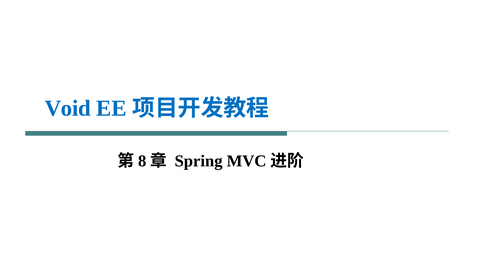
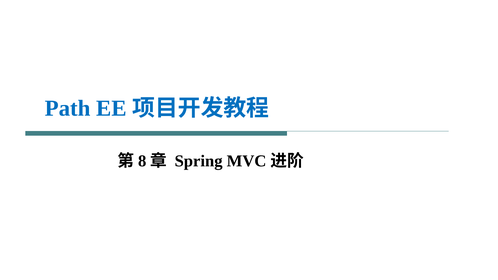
Void: Void -> Path
